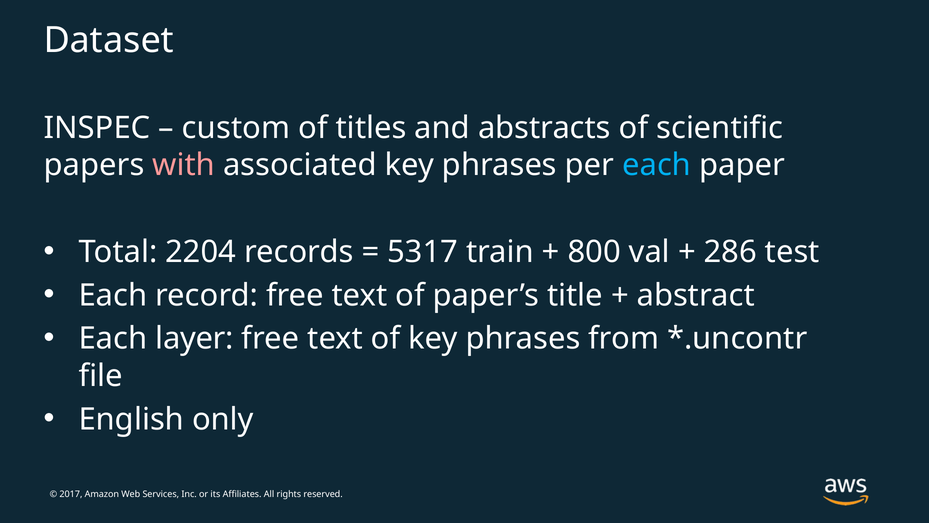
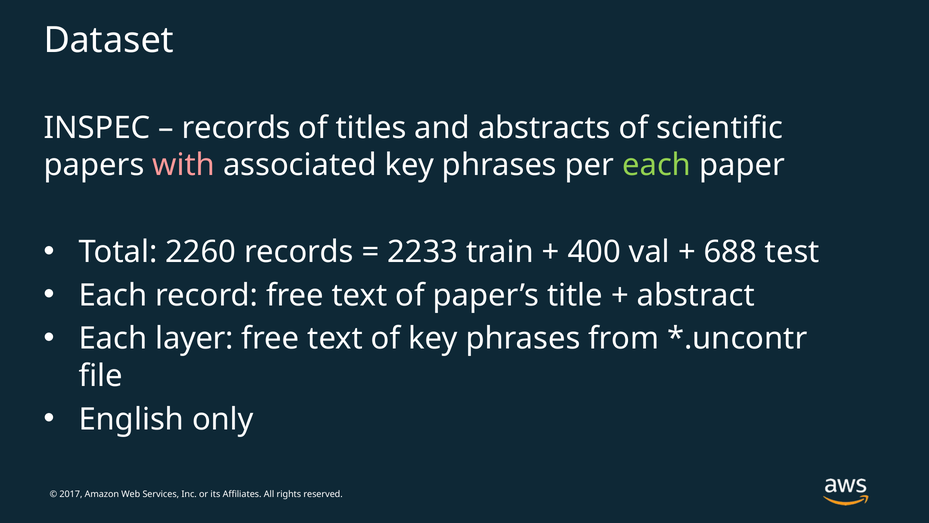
custom at (236, 128): custom -> records
each at (657, 165) colour: light blue -> light green
2204: 2204 -> 2260
5317: 5317 -> 2233
800: 800 -> 400
286: 286 -> 688
